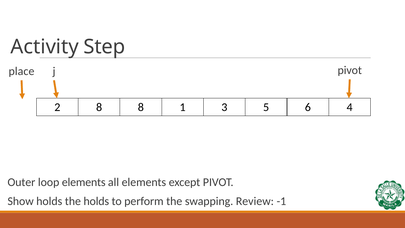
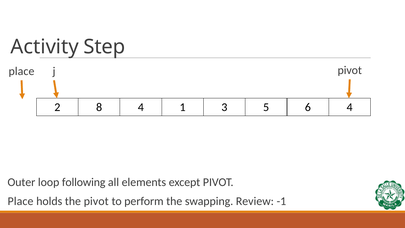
8 8: 8 -> 4
loop elements: elements -> following
Show at (21, 201): Show -> Place
the holds: holds -> pivot
